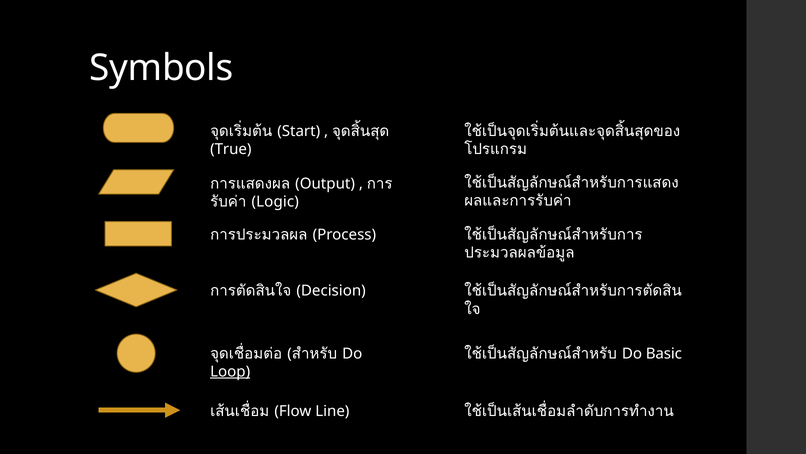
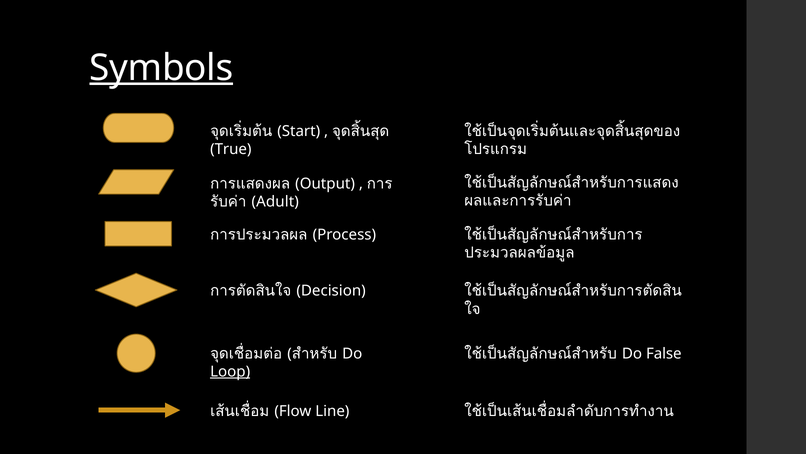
Symbols underline: none -> present
Logic: Logic -> Adult
Basic: Basic -> False
